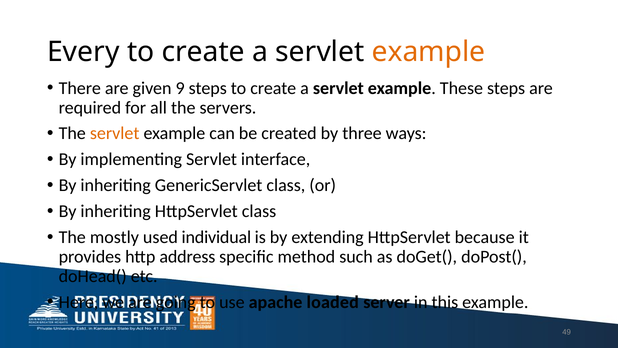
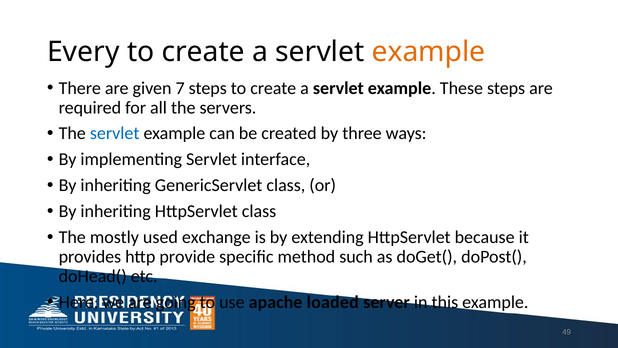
9: 9 -> 7
servlet at (115, 133) colour: orange -> blue
individual: individual -> exchange
address: address -> provide
